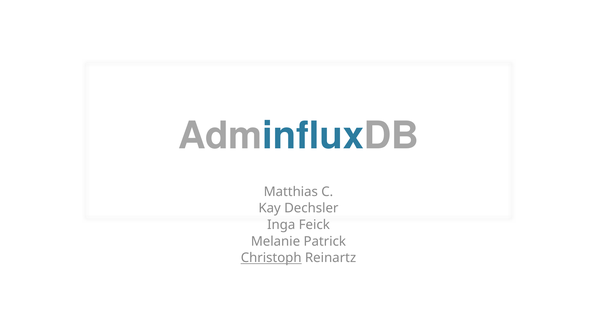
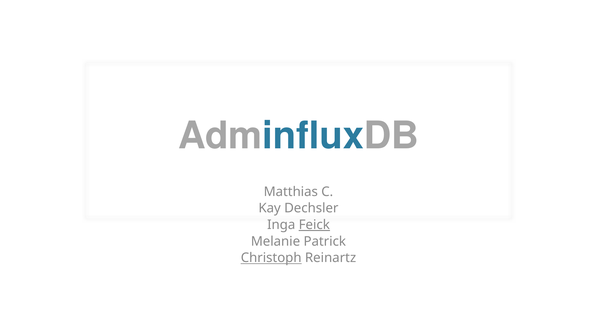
Feick underline: none -> present
